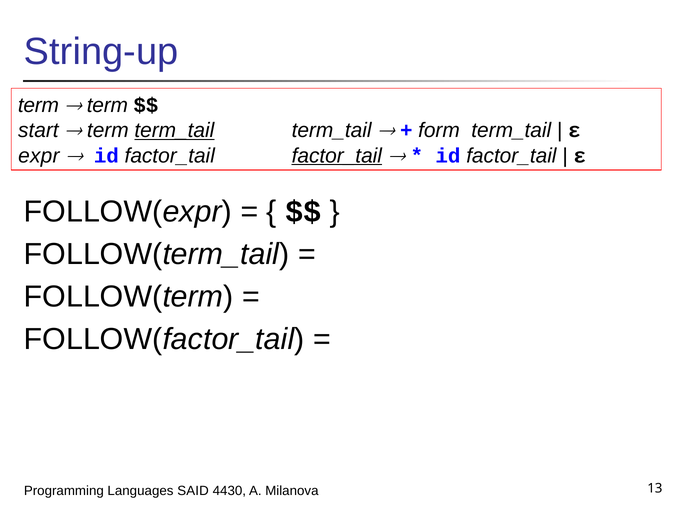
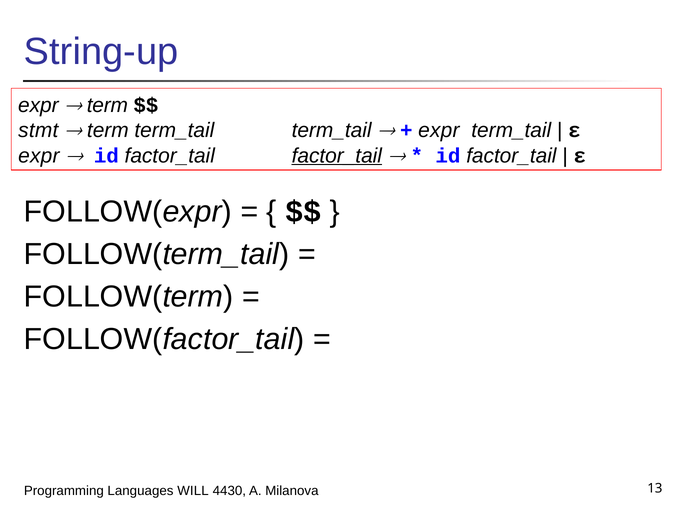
term at (38, 105): term -> expr
start: start -> stmt
term_tail at (174, 131) underline: present -> none
form at (439, 131): form -> expr
SAID: SAID -> WILL
